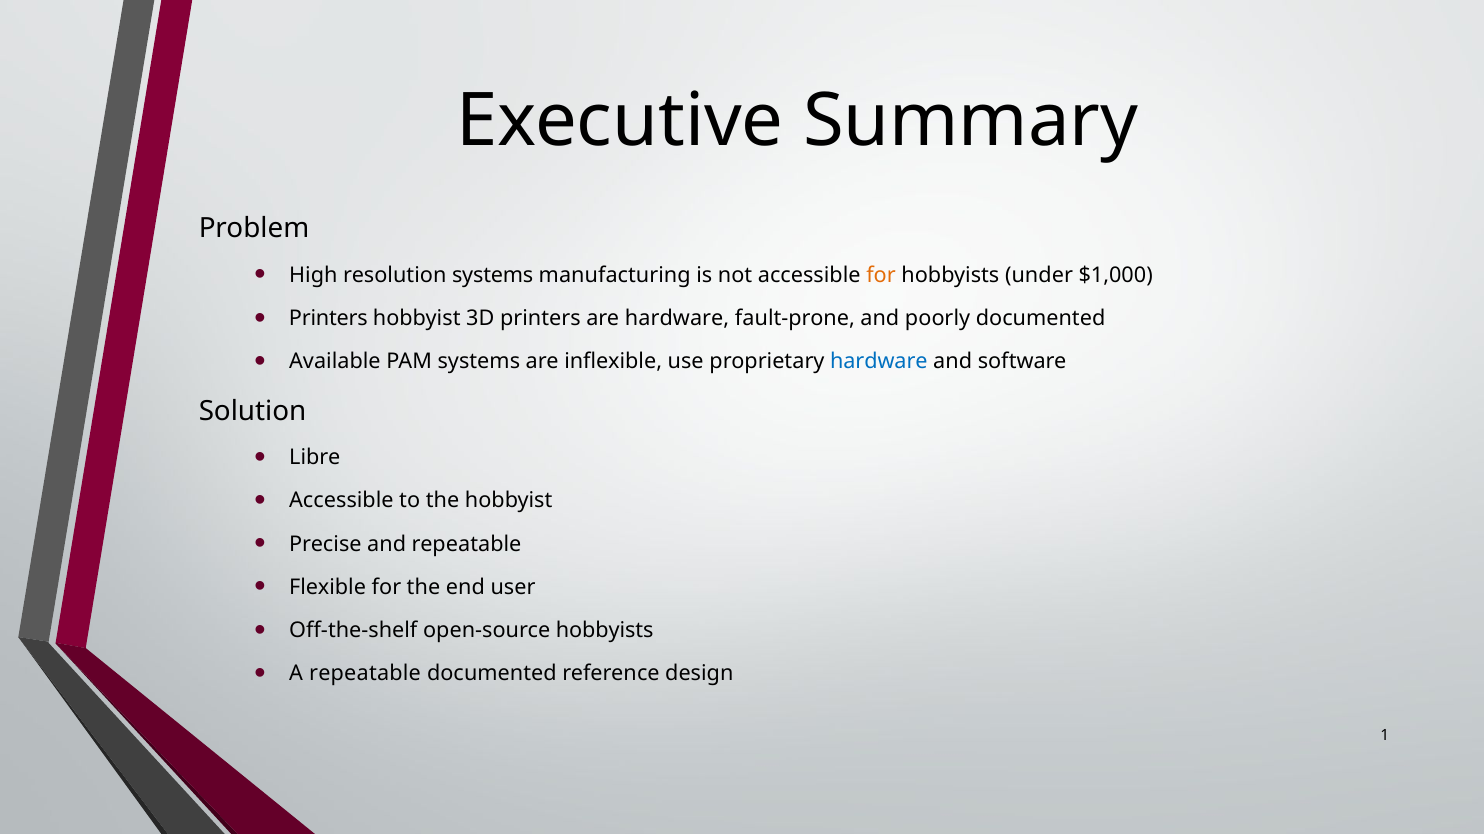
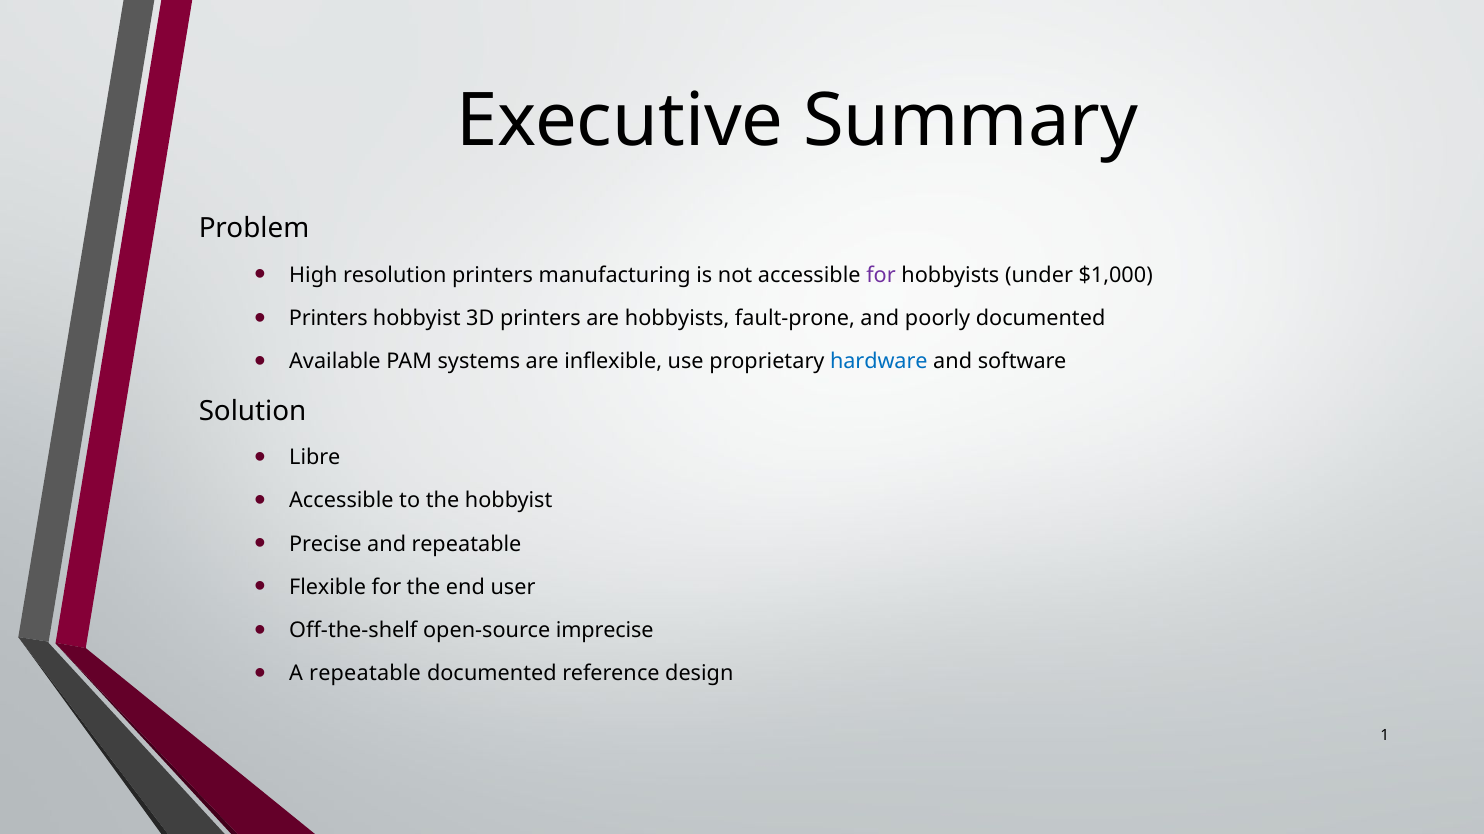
resolution systems: systems -> printers
for at (881, 275) colour: orange -> purple
are hardware: hardware -> hobbyists
open-source hobbyists: hobbyists -> imprecise
